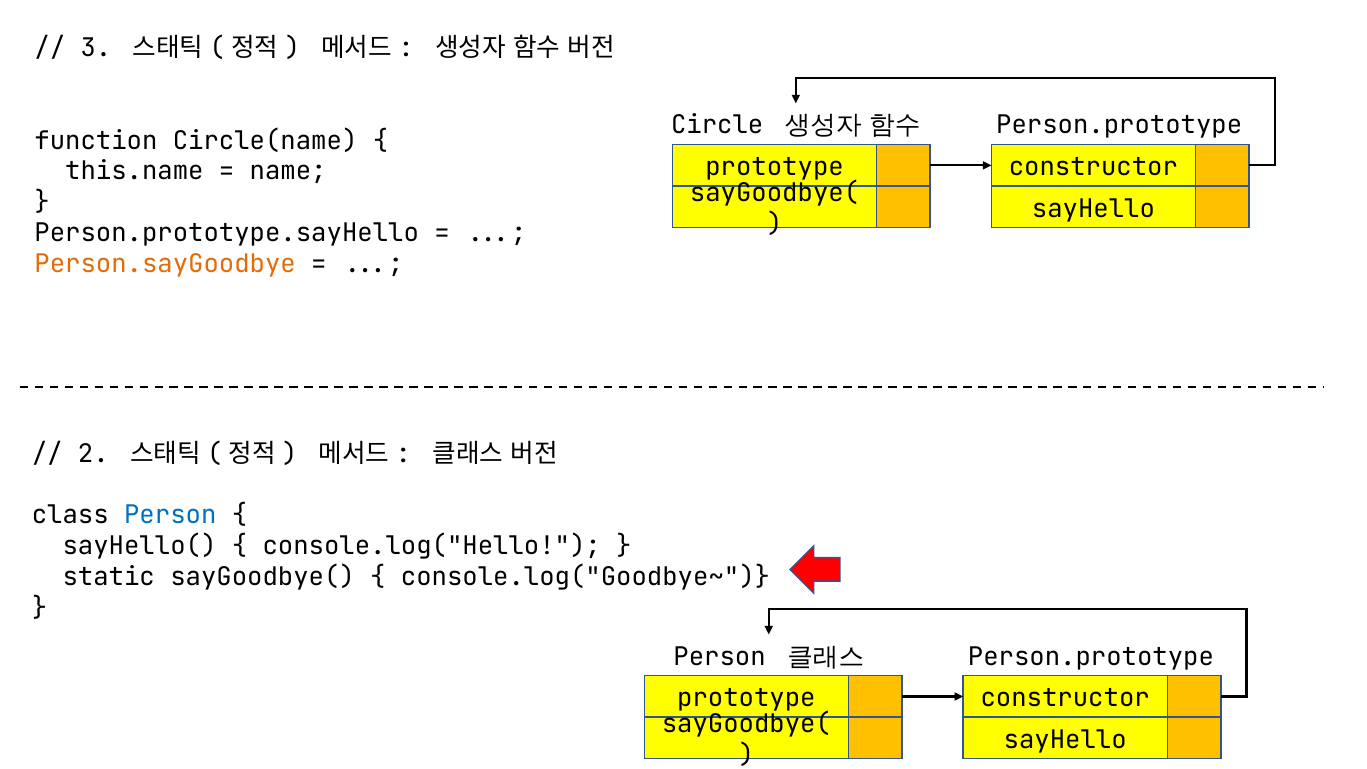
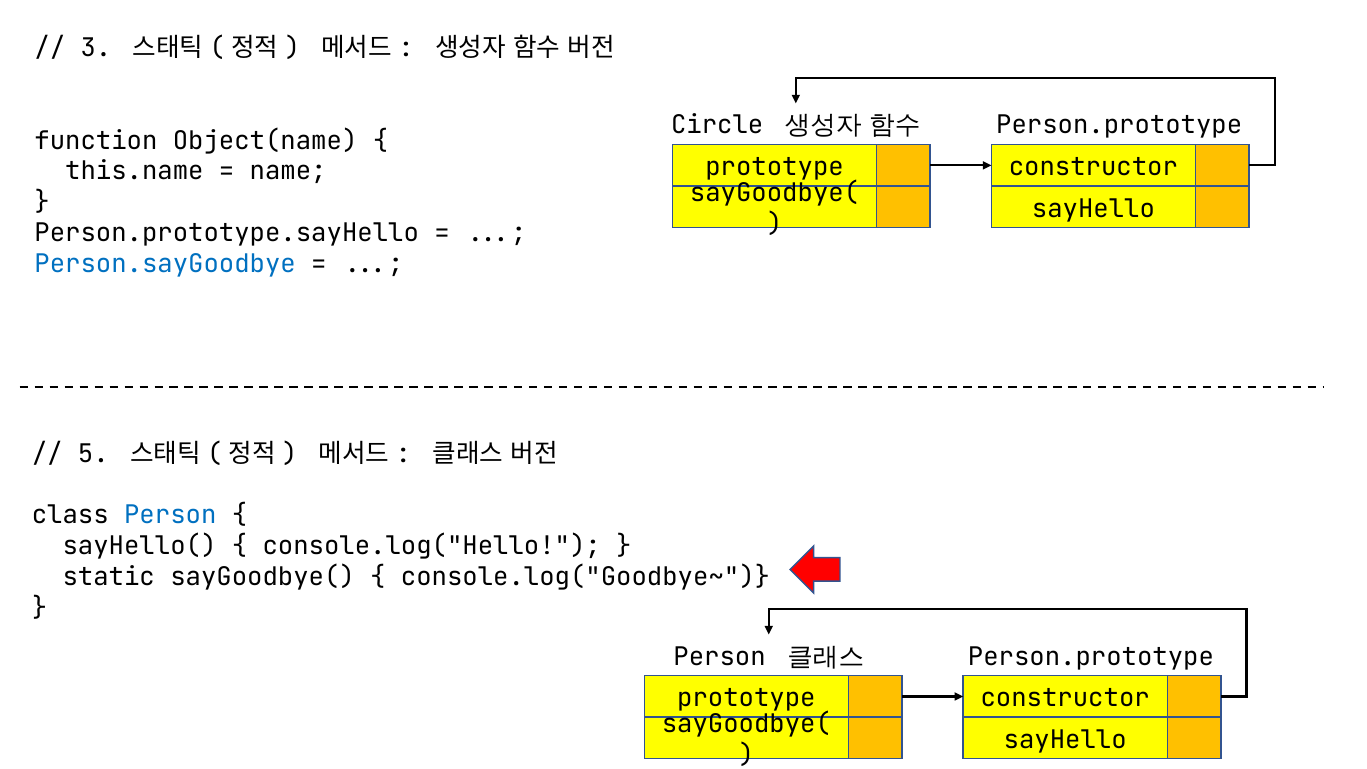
Circle(name: Circle(name -> Object(name
Person.sayGoodbye colour: orange -> blue
2: 2 -> 5
